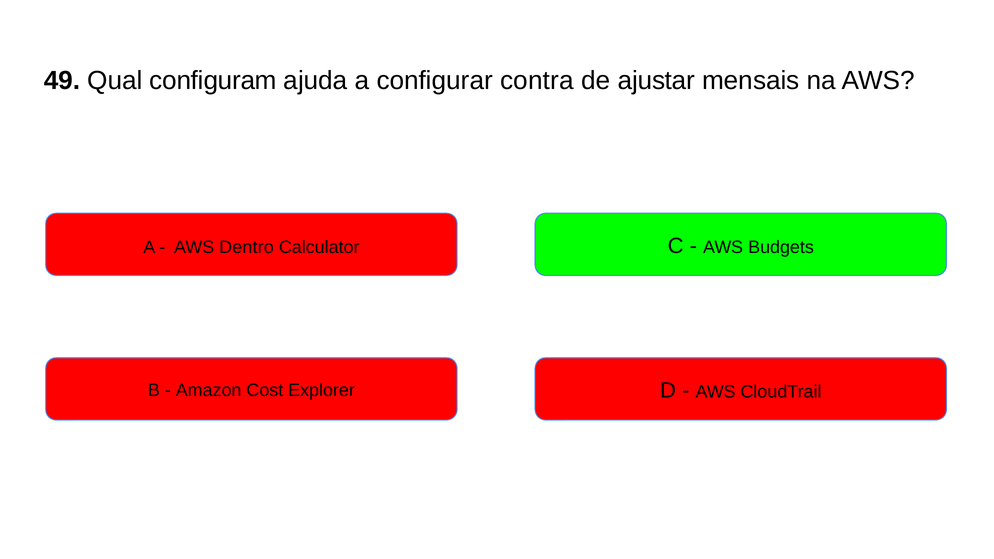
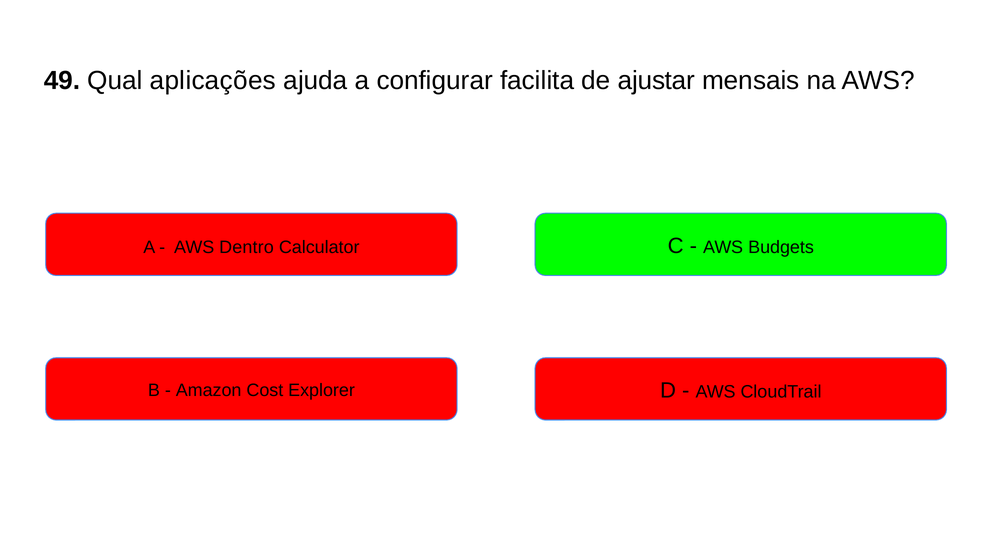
configuram: configuram -> aplicações
contra: contra -> facilita
